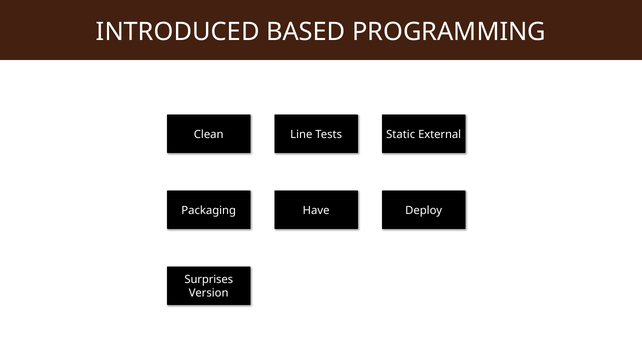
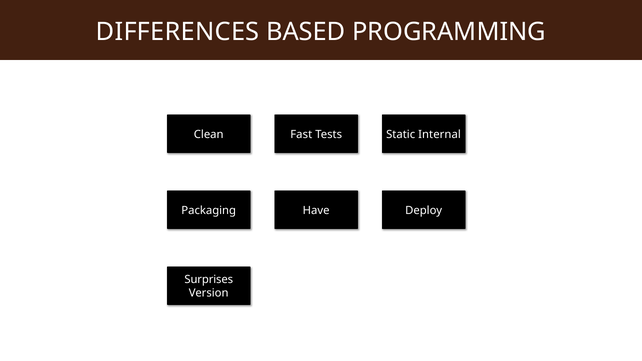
INTRODUCED: INTRODUCED -> DIFFERENCES
Line: Line -> Fast
External: External -> Internal
